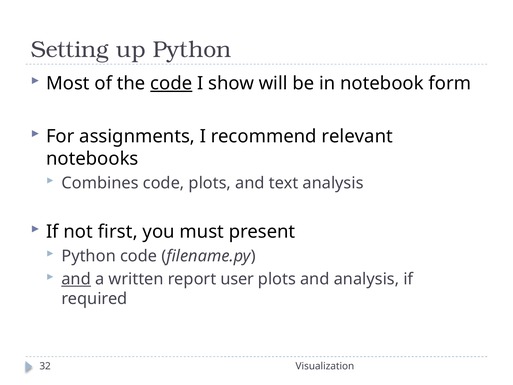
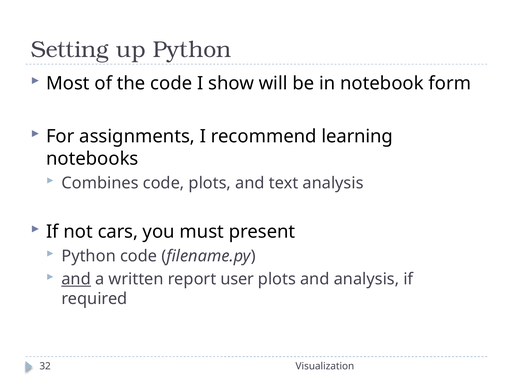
code at (171, 83) underline: present -> none
relevant: relevant -> learning
first: first -> cars
